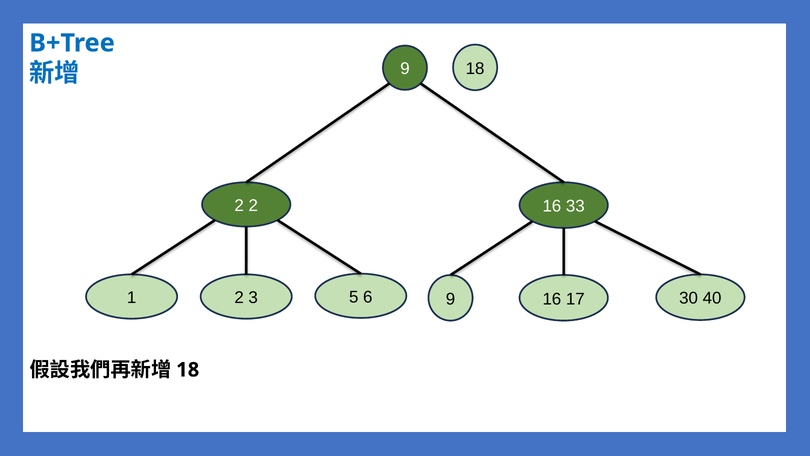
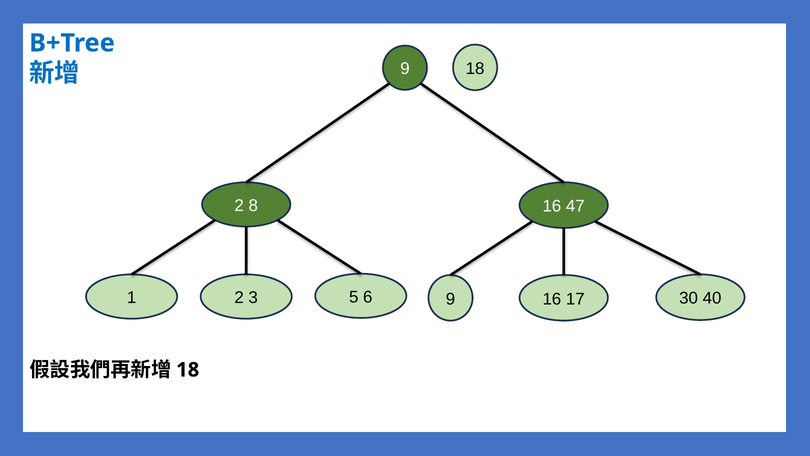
2 2: 2 -> 8
33: 33 -> 47
